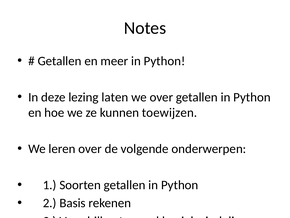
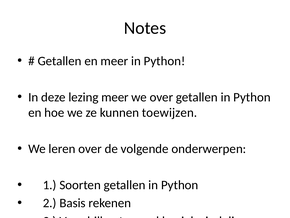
lezing laten: laten -> meer
